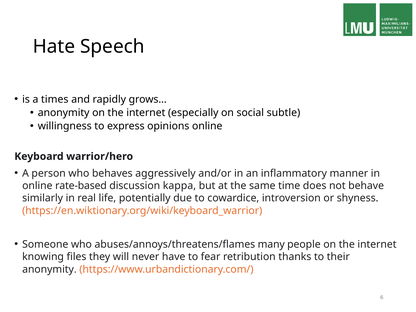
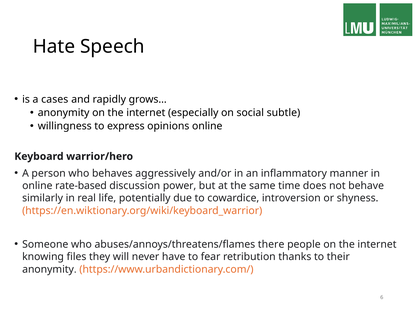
times: times -> cases
kappa: kappa -> power
many: many -> there
